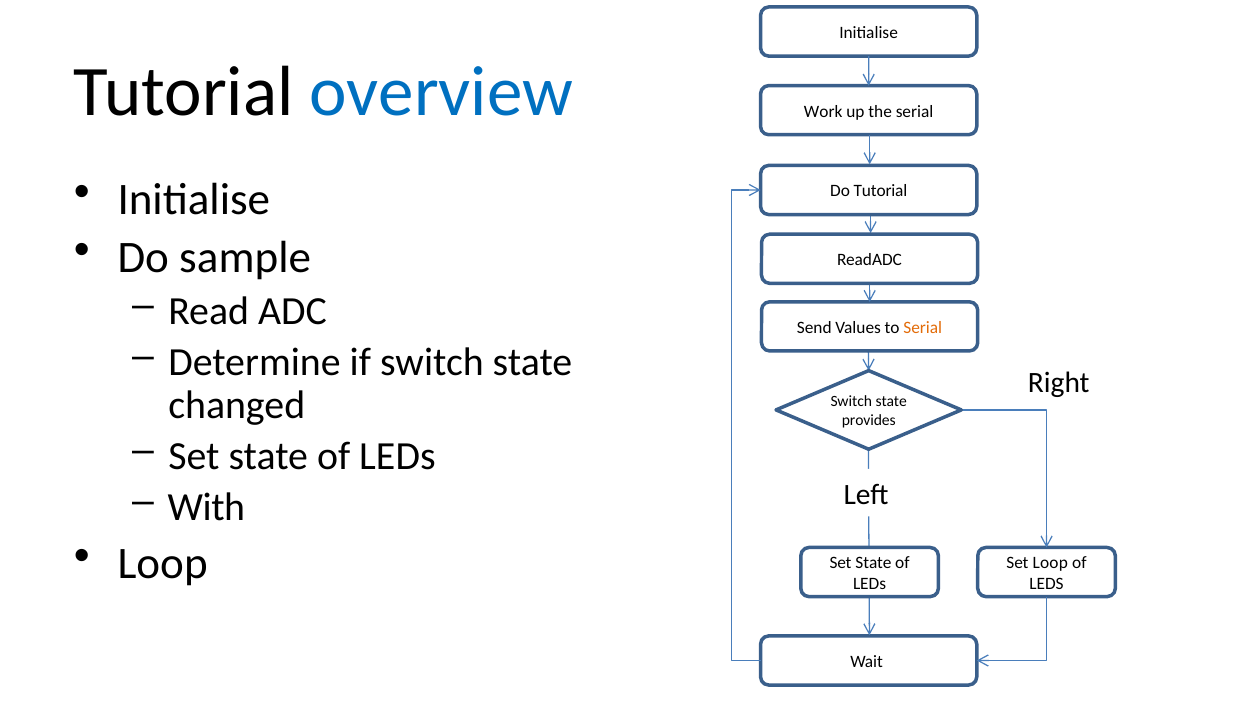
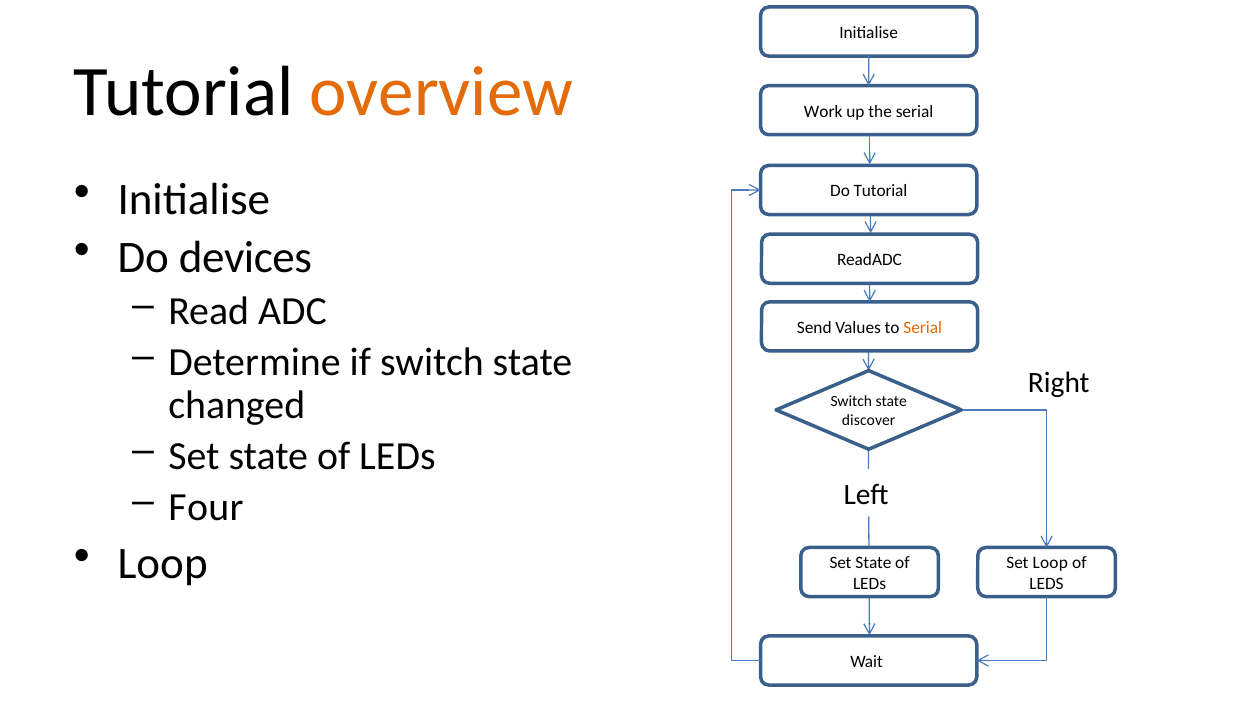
overview colour: blue -> orange
sample: sample -> devices
provides: provides -> discover
With: With -> Four
